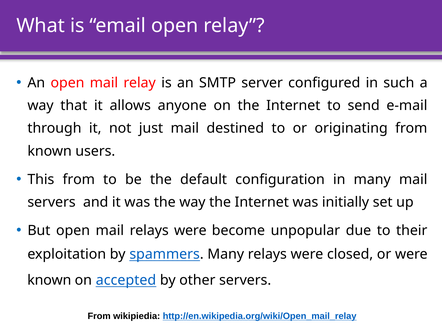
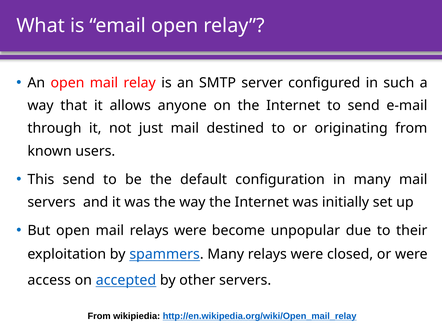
This from: from -> send
known at (49, 281): known -> access
